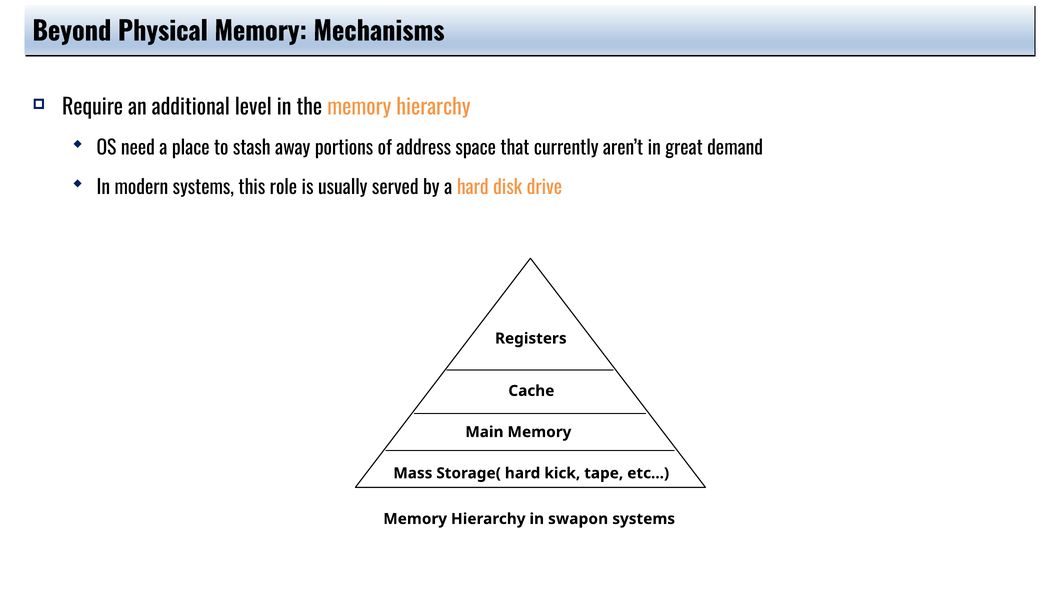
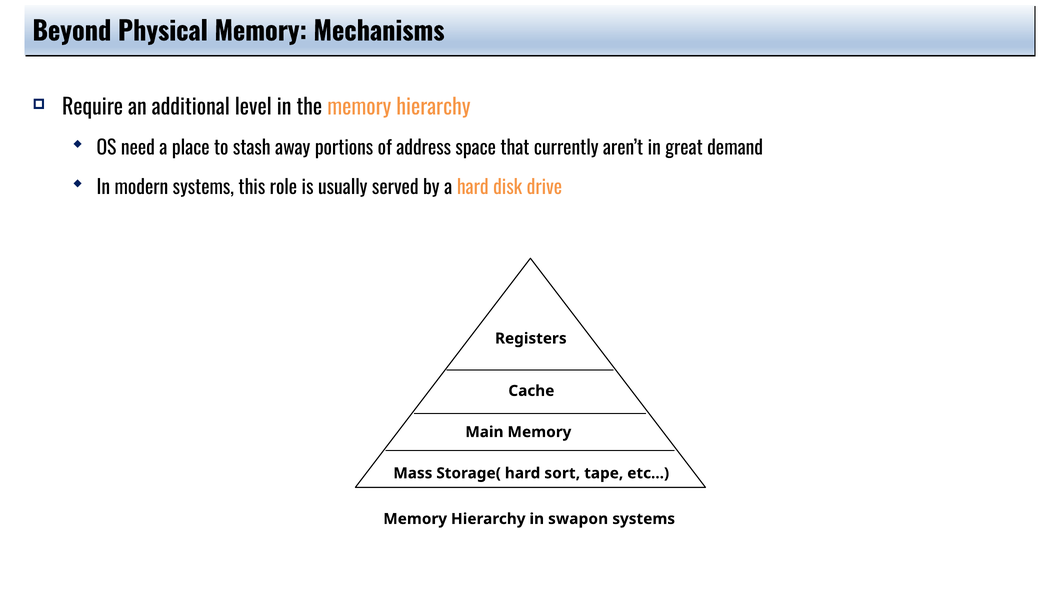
kick: kick -> sort
